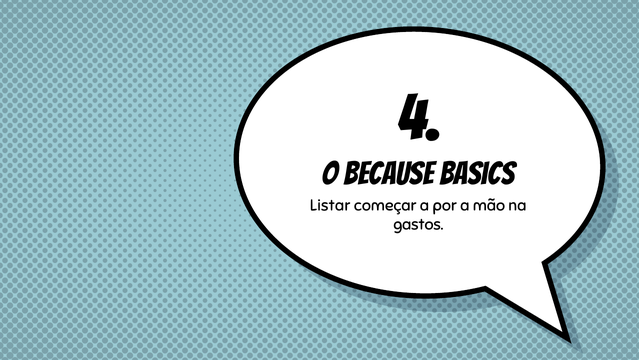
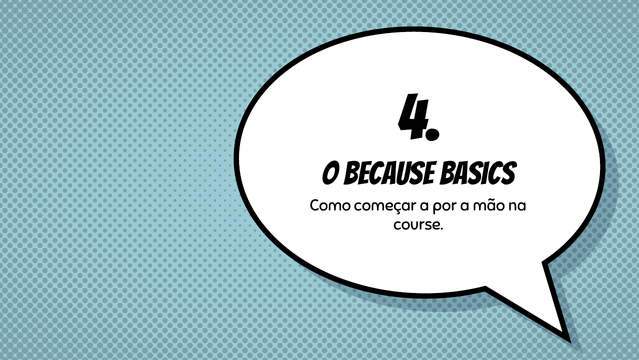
Listar: Listar -> Como
gastos: gastos -> course
